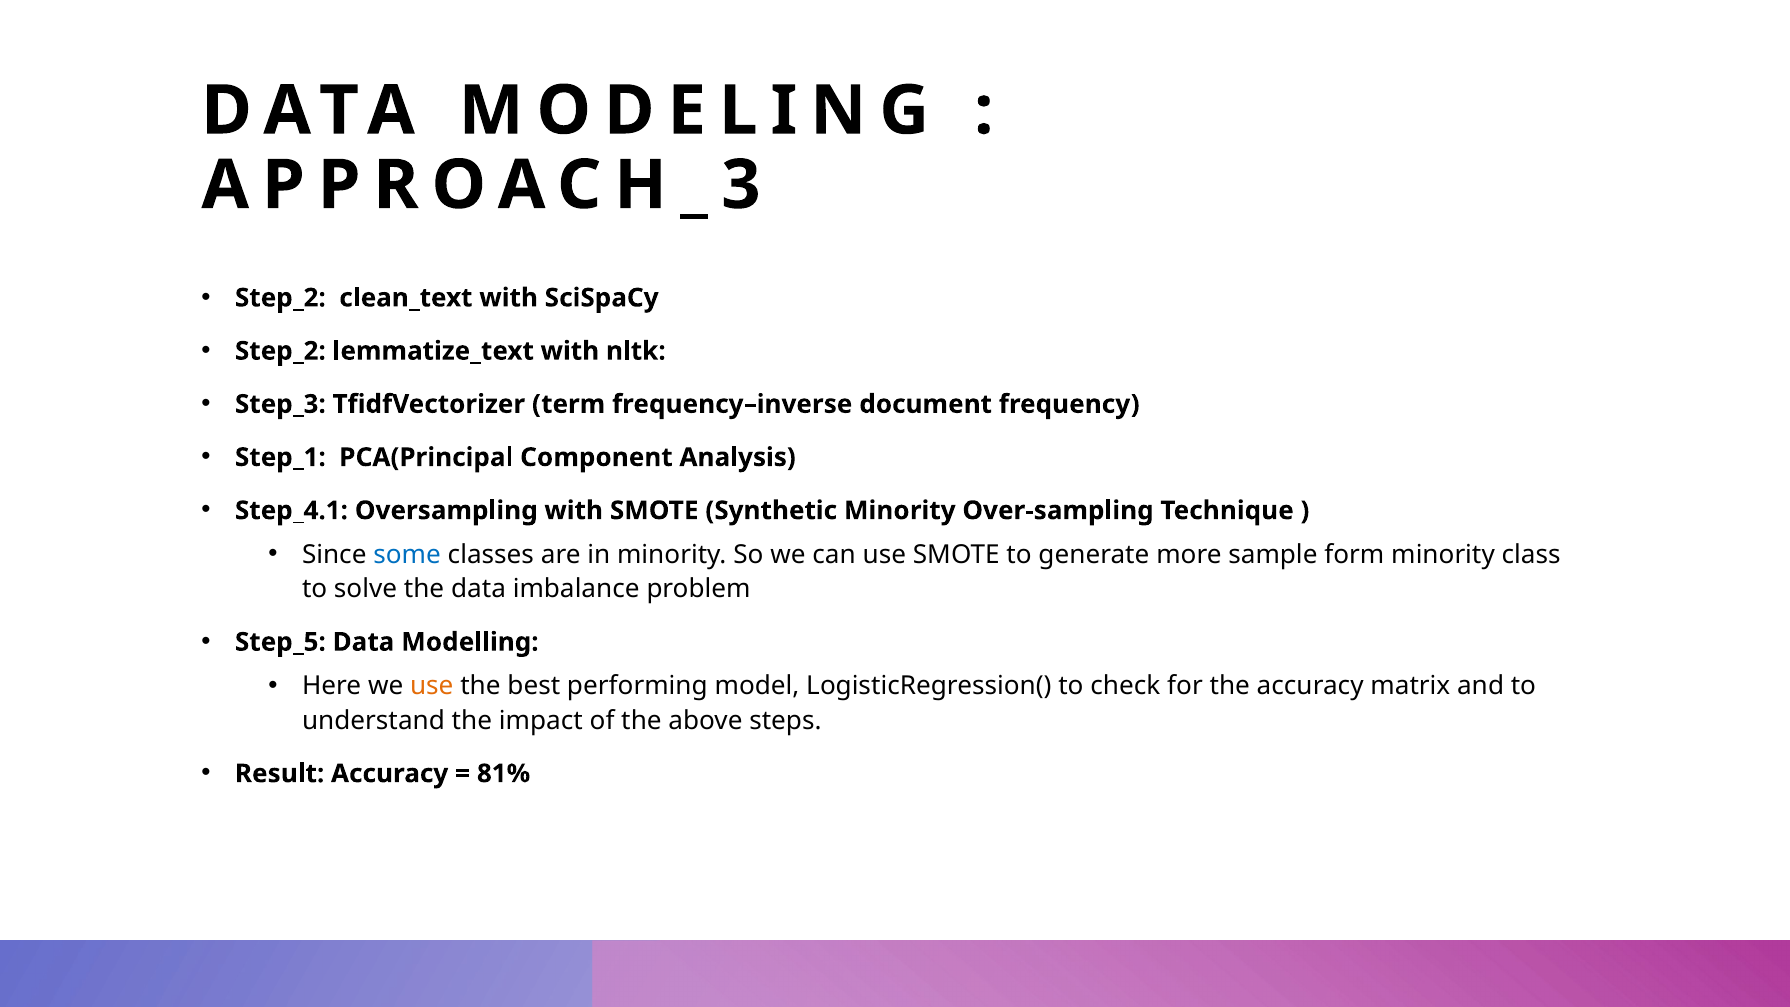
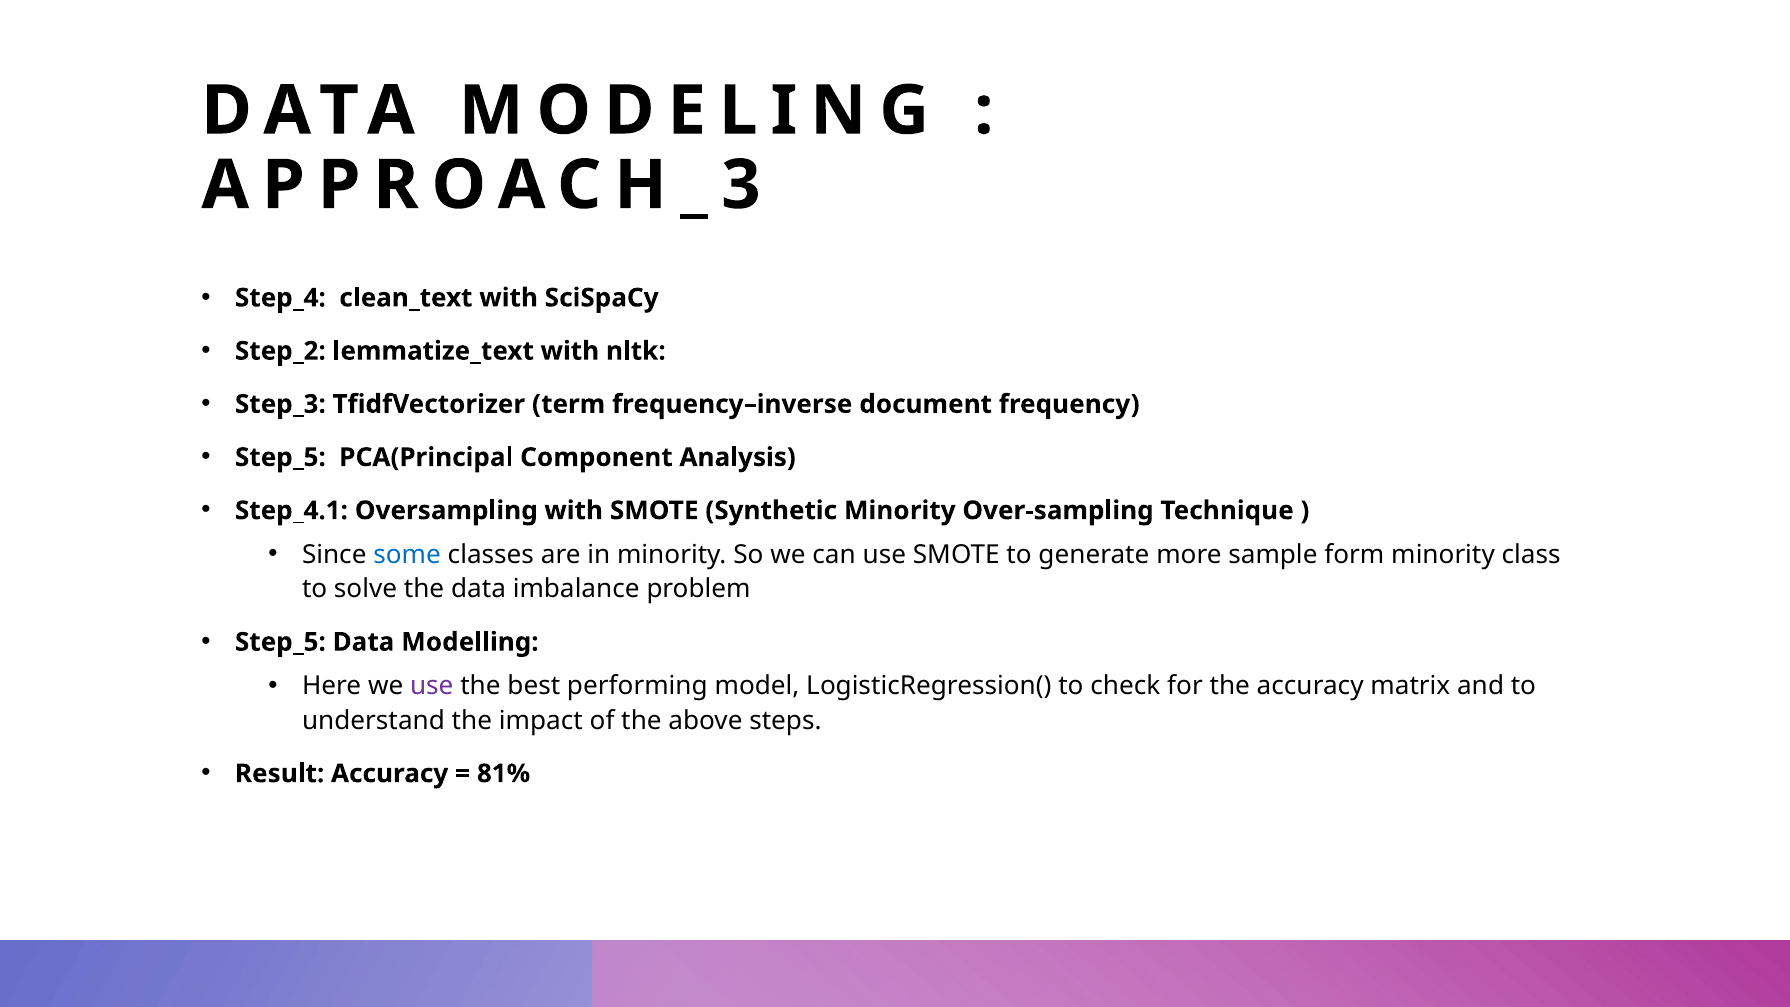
Step_2 at (280, 298): Step_2 -> Step_4
Step_1 at (280, 457): Step_1 -> Step_5
use at (432, 686) colour: orange -> purple
